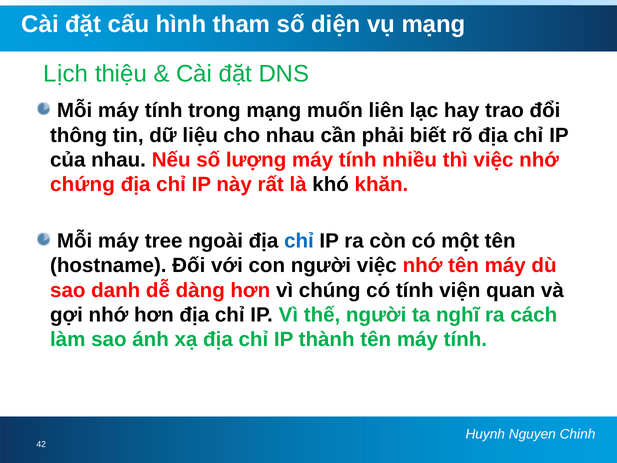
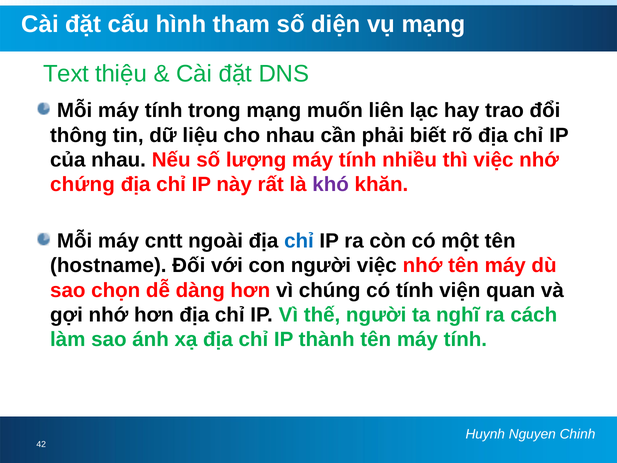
Lịch: Lịch -> Text
khó colour: black -> purple
tree: tree -> cntt
danh: danh -> chọn
